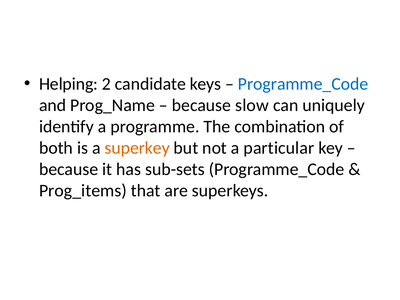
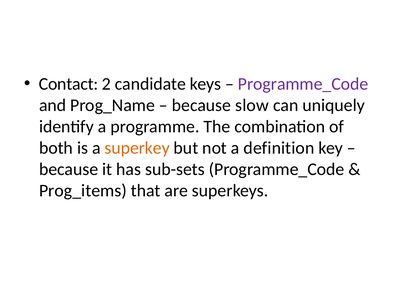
Helping: Helping -> Contact
Programme_Code at (303, 84) colour: blue -> purple
particular: particular -> definition
